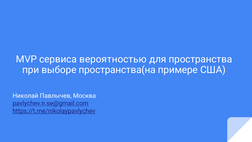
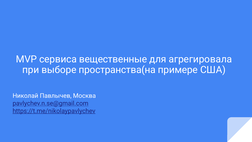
вероятностью: вероятностью -> вещественные
пространства: пространства -> агрегировала
